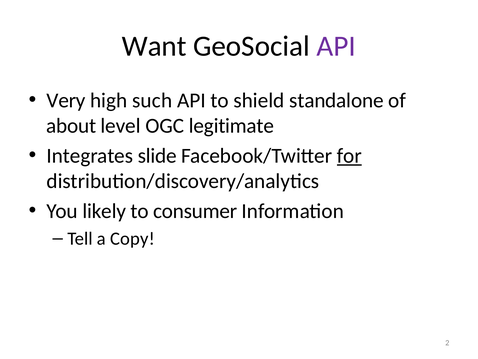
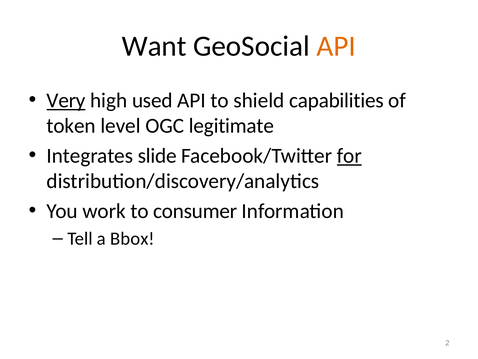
API at (336, 46) colour: purple -> orange
Very underline: none -> present
such: such -> used
standalone: standalone -> capabilities
about: about -> token
likely: likely -> work
Copy: Copy -> Bbox
